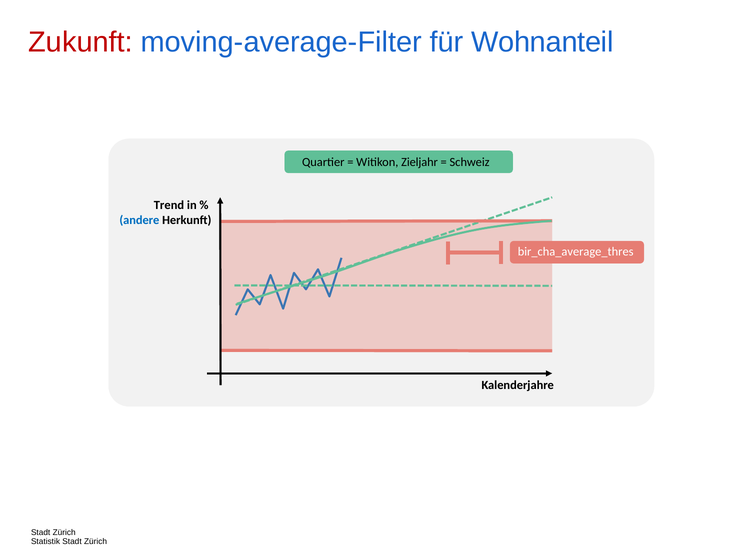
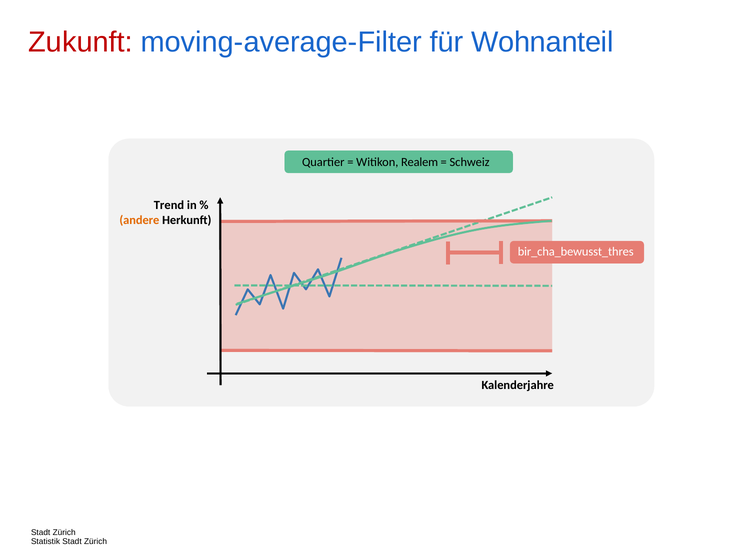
Zieljahr: Zieljahr -> Realem
andere colour: blue -> orange
bir_cha_average_thres: bir_cha_average_thres -> bir_cha_bewusst_thres
